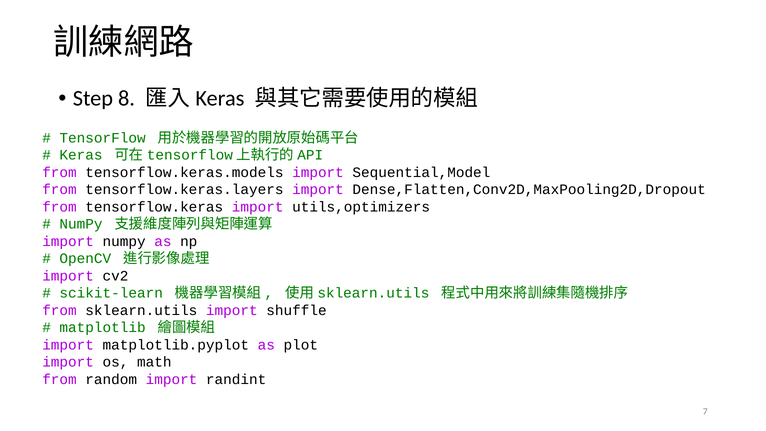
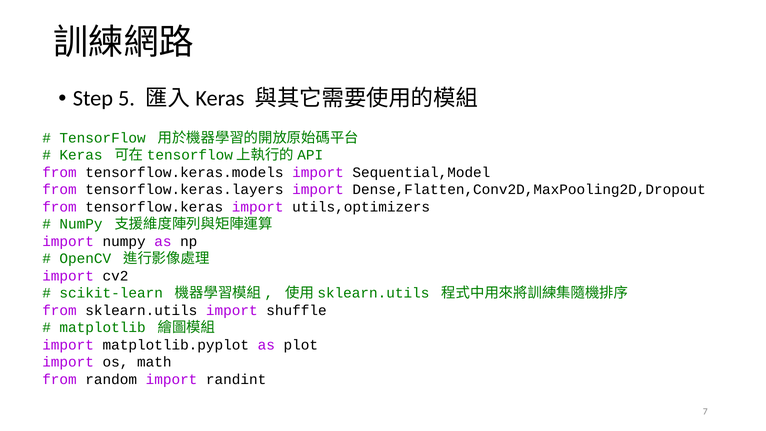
8: 8 -> 5
